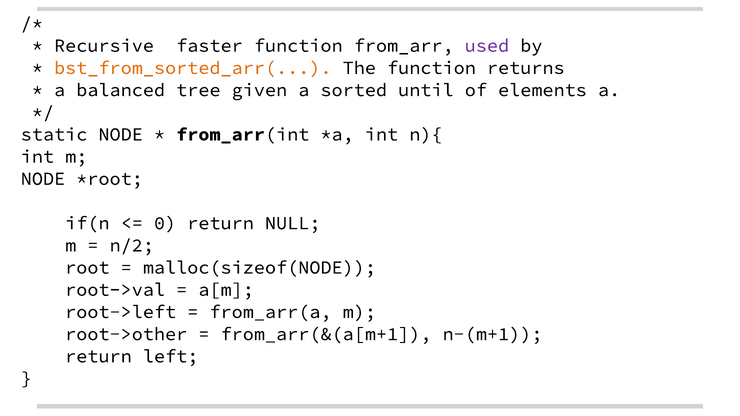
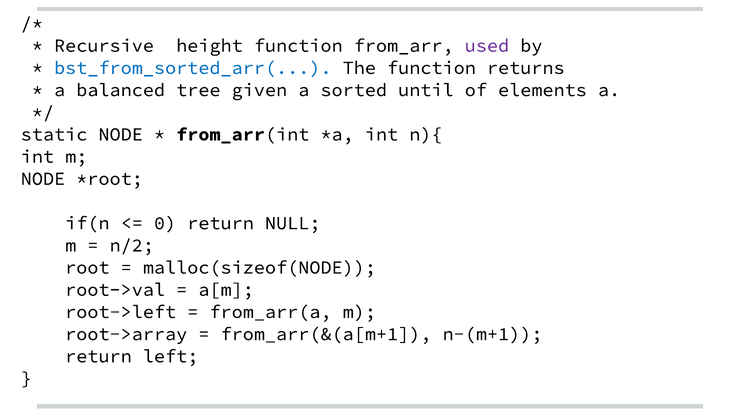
faster: faster -> height
bst_from_sorted_arr( colour: orange -> blue
root->other: root->other -> root->array
